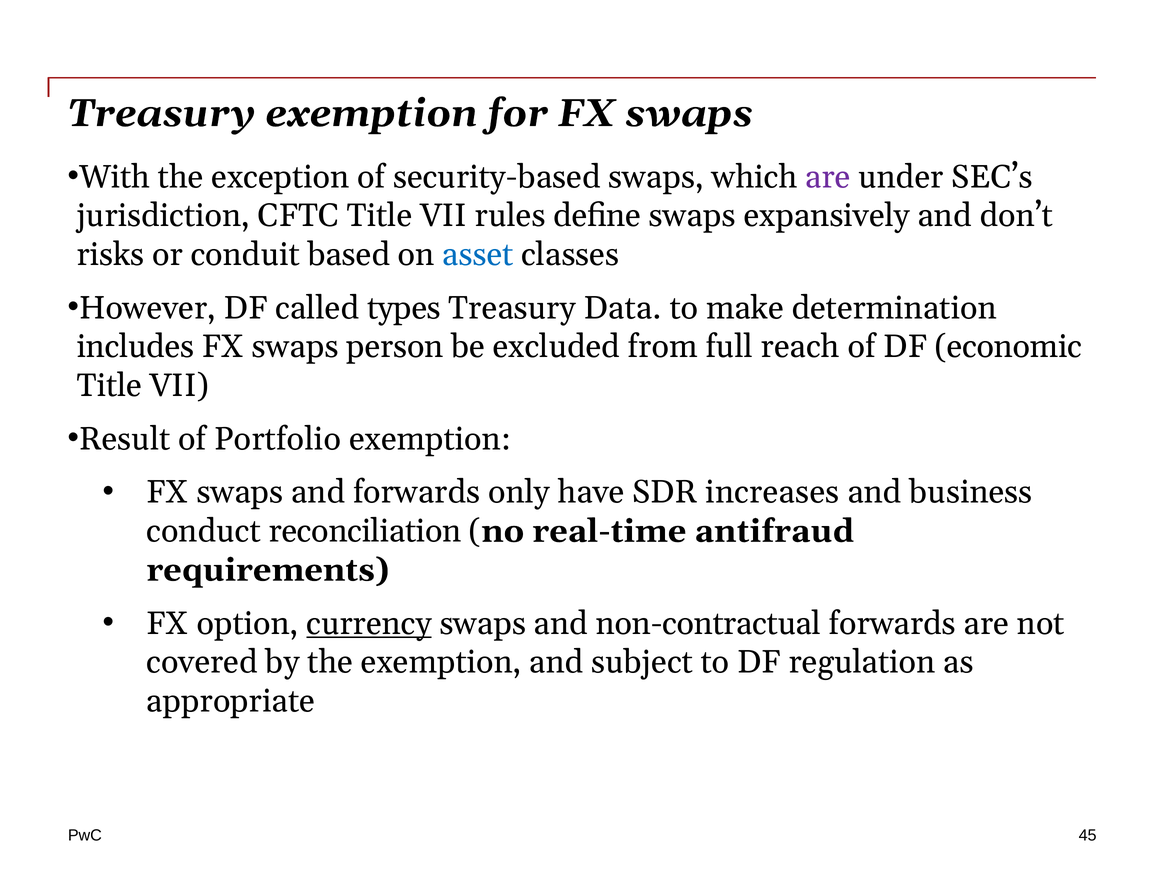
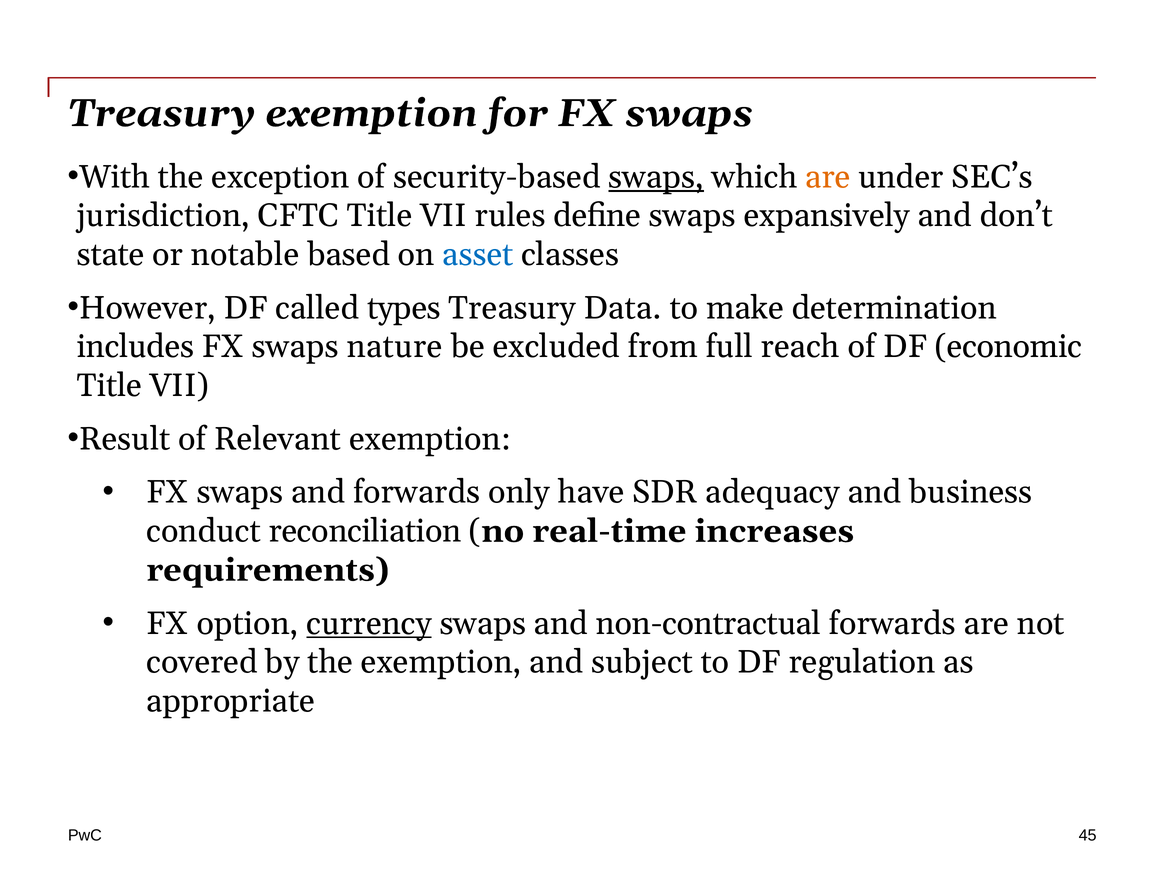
swaps at (656, 177) underline: none -> present
are at (828, 177) colour: purple -> orange
risks: risks -> state
conduit: conduit -> notable
person: person -> nature
Portfolio: Portfolio -> Relevant
increases: increases -> adequacy
antifraud: antifraud -> increases
